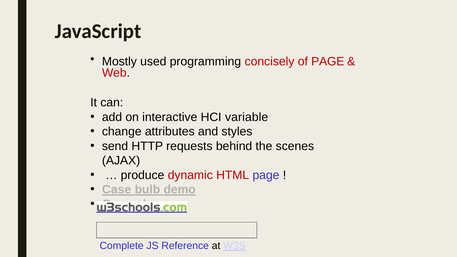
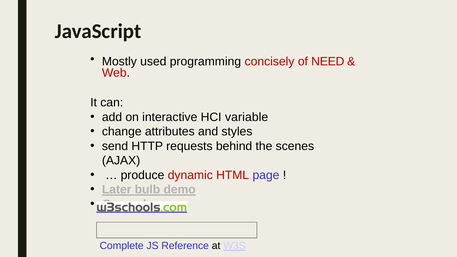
of PAGE: PAGE -> NEED
Case: Case -> Later
